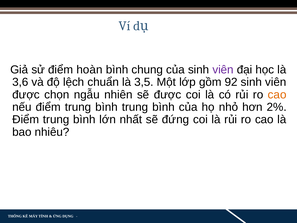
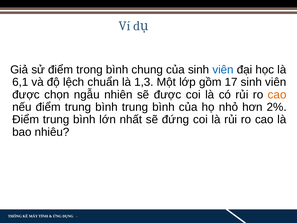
hoàn: hoàn -> trong
viên at (223, 70) colour: purple -> blue
3,6: 3,6 -> 6,1
3,5: 3,5 -> 1,3
92: 92 -> 17
